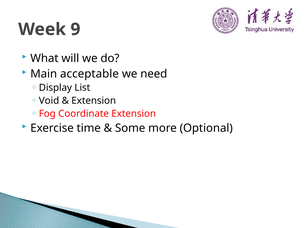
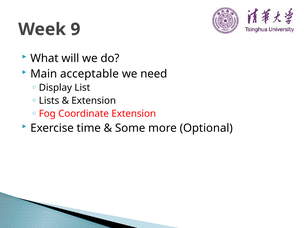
Void: Void -> Lists
